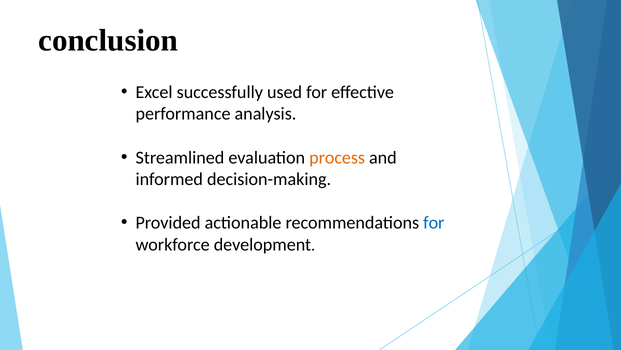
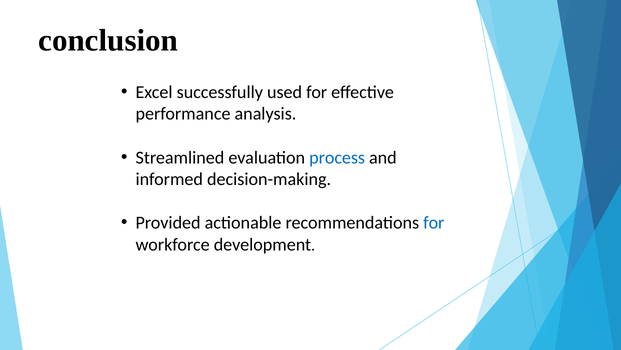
process colour: orange -> blue
